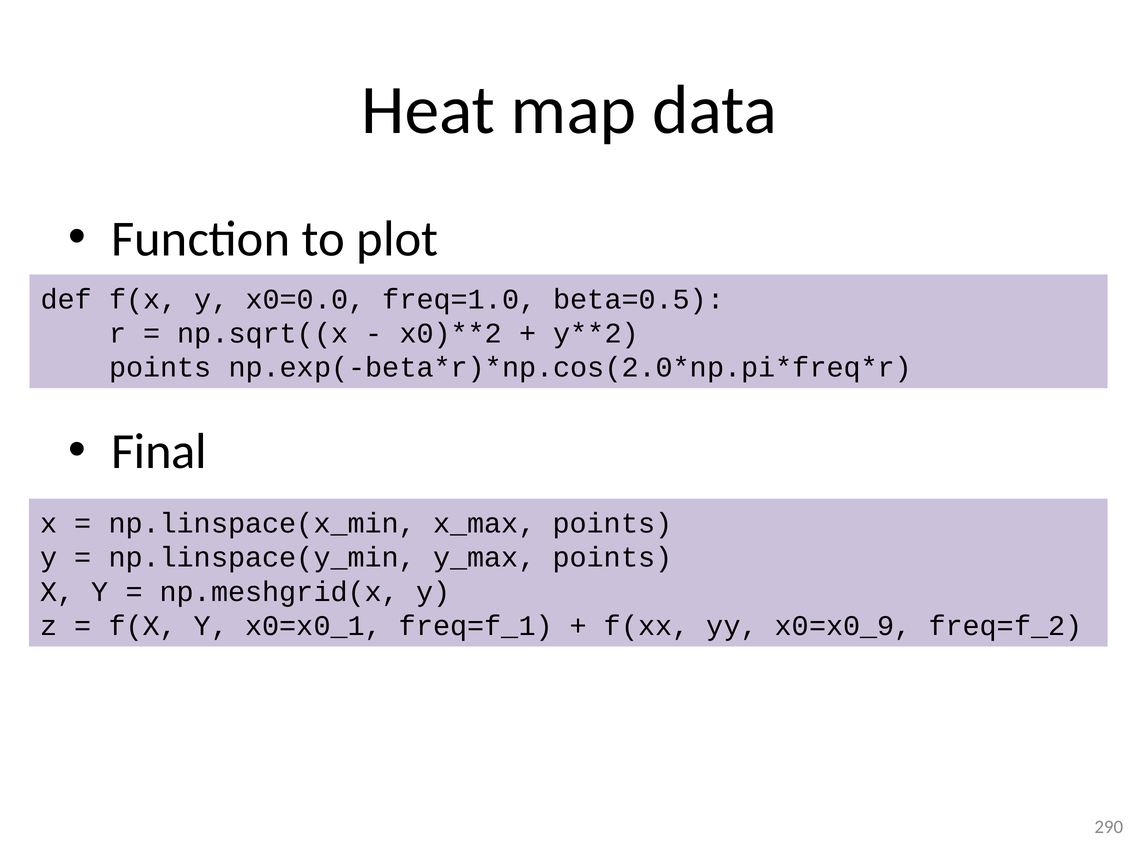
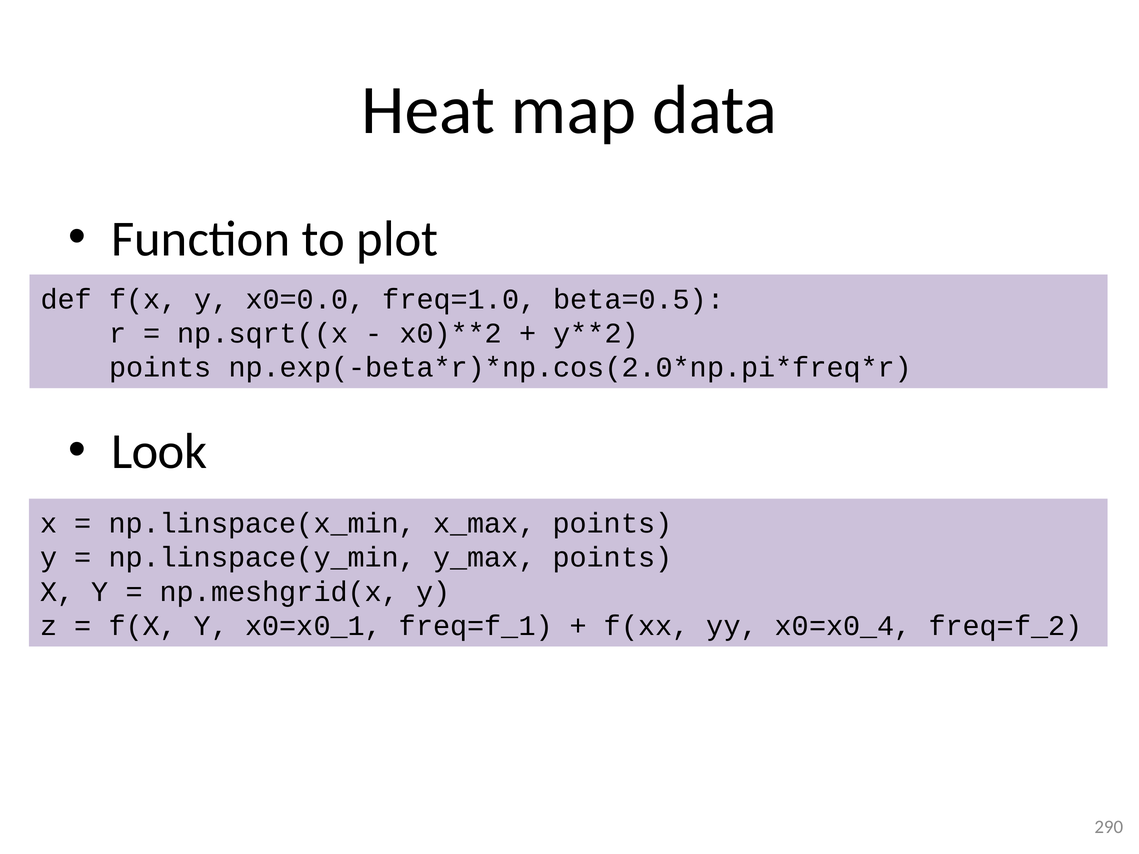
Final: Final -> Look
x0=x0_9: x0=x0_9 -> x0=x0_4
